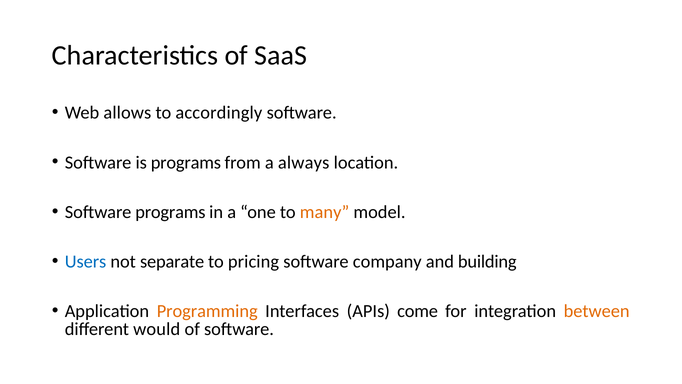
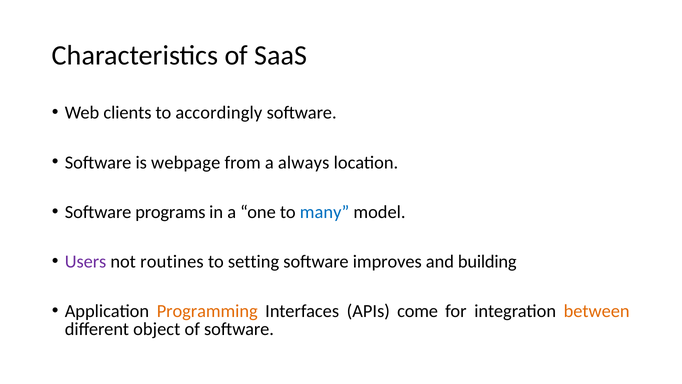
allows: allows -> clients
is programs: programs -> webpage
many colour: orange -> blue
Users colour: blue -> purple
separate: separate -> routines
pricing: pricing -> setting
company: company -> improves
would: would -> object
